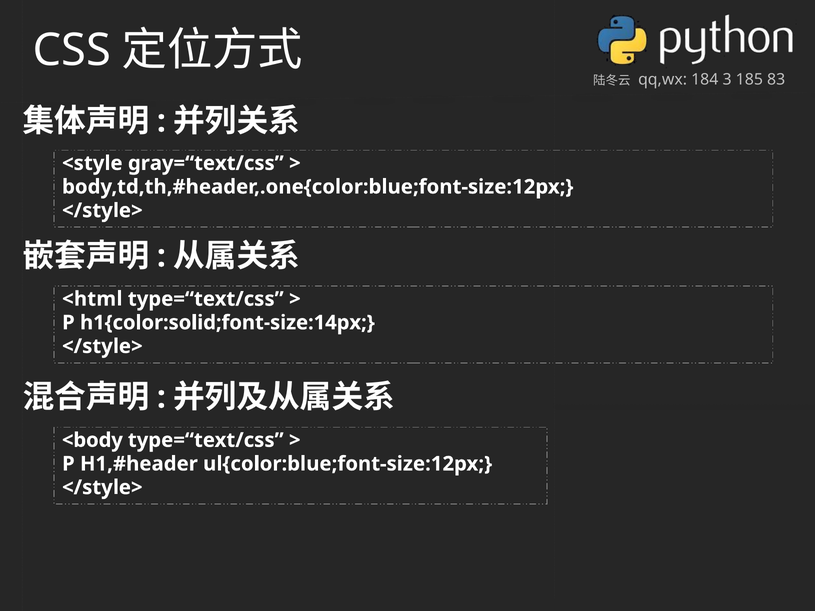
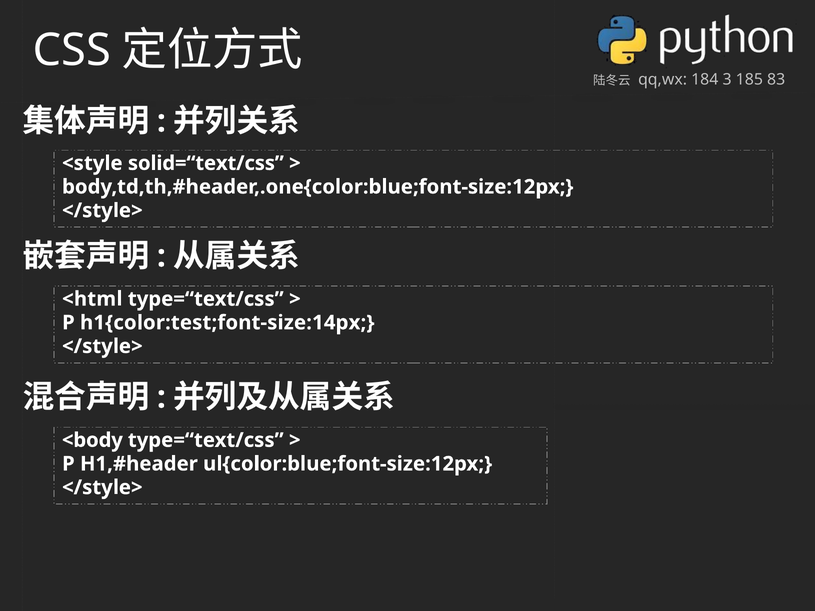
gray=“text/css: gray=“text/css -> solid=“text/css
h1{color:solid;font-size:14px: h1{color:solid;font-size:14px -> h1{color:test;font-size:14px
